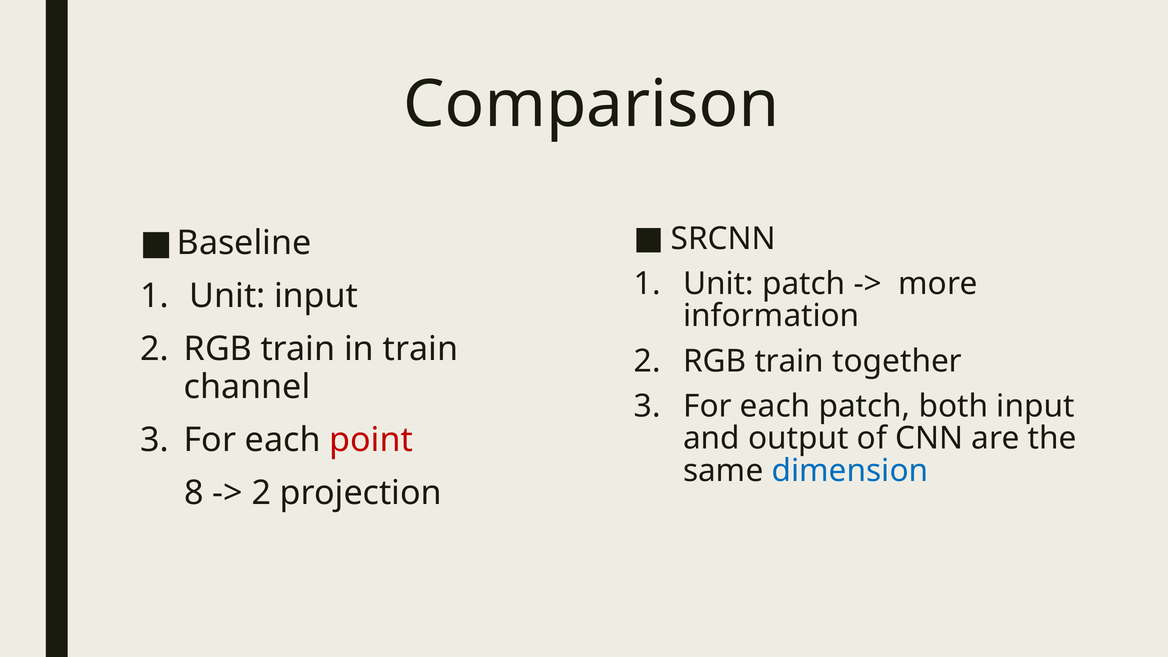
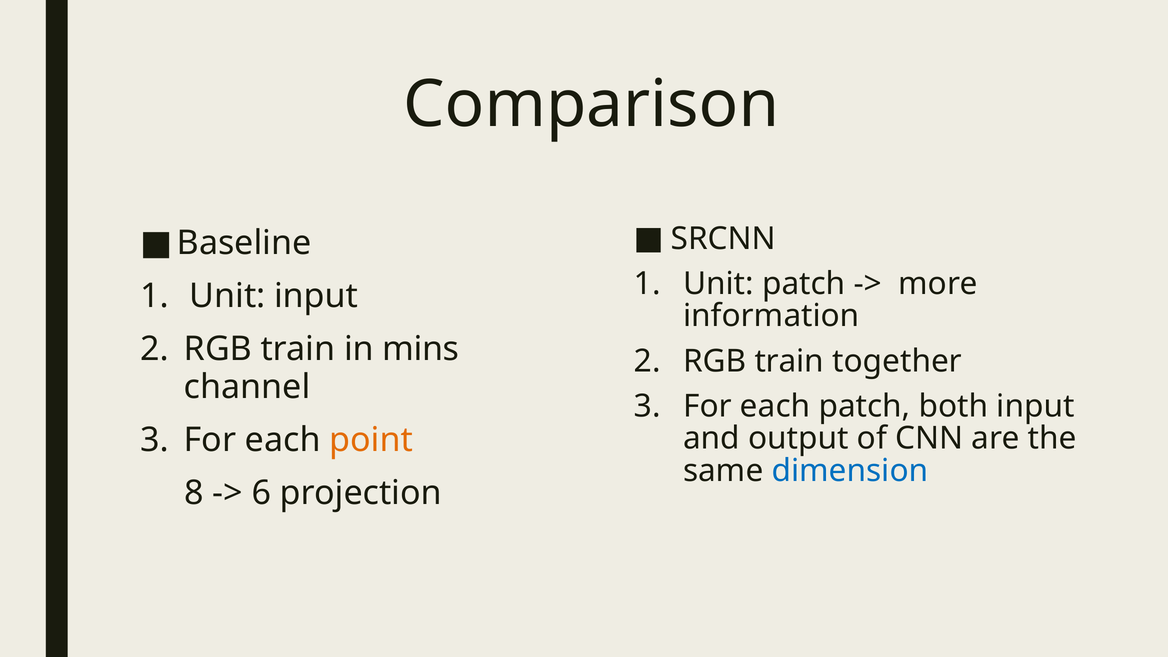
in train: train -> mins
point colour: red -> orange
2 at (261, 493): 2 -> 6
